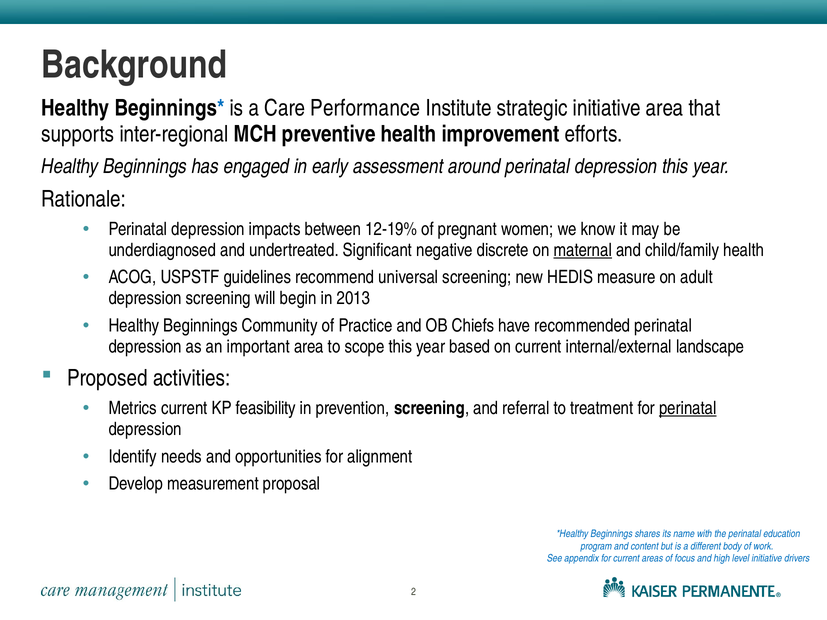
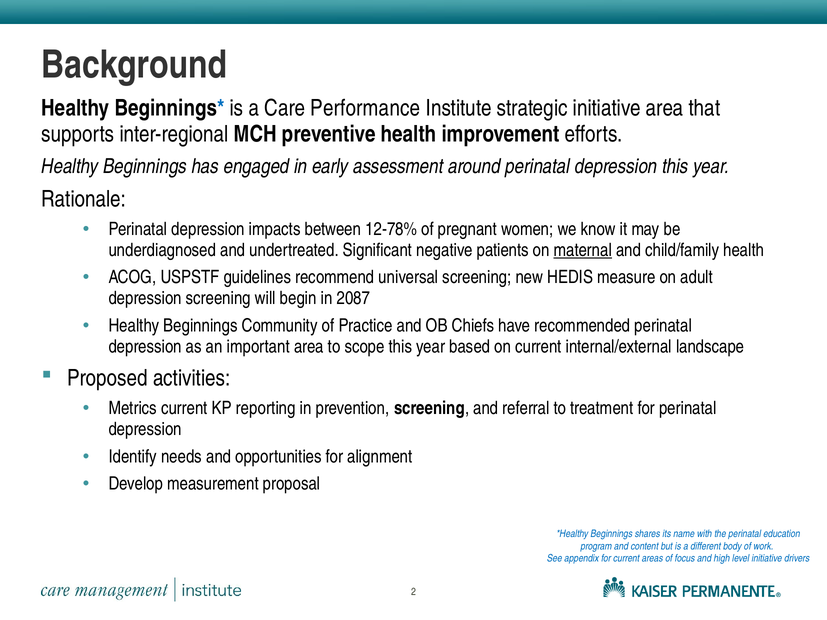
12-19%: 12-19% -> 12-78%
discrete: discrete -> patients
2013: 2013 -> 2087
feasibility: feasibility -> reporting
perinatal at (688, 408) underline: present -> none
